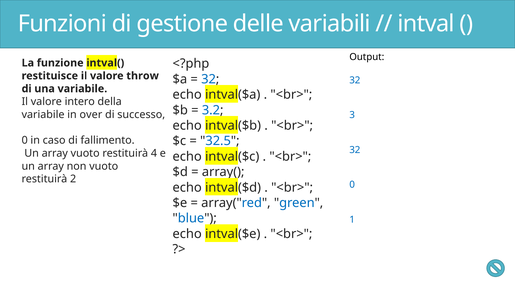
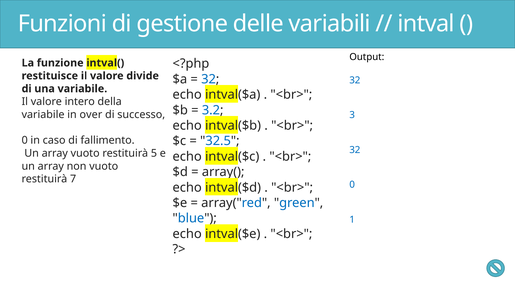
throw: throw -> divide
4: 4 -> 5
2: 2 -> 7
